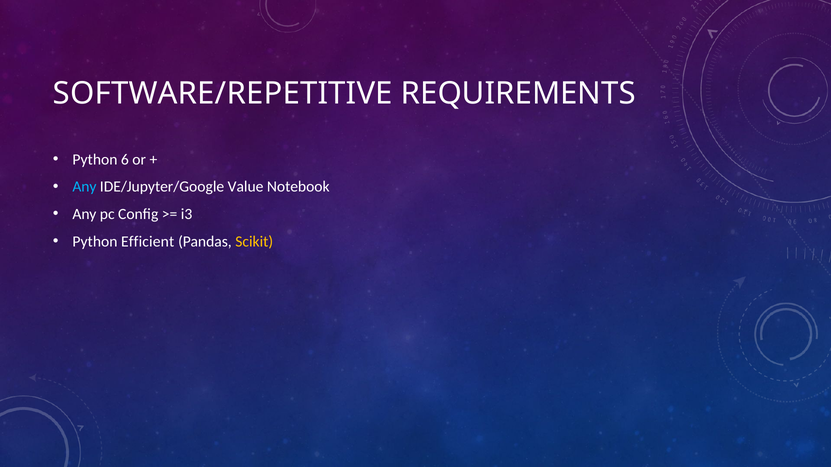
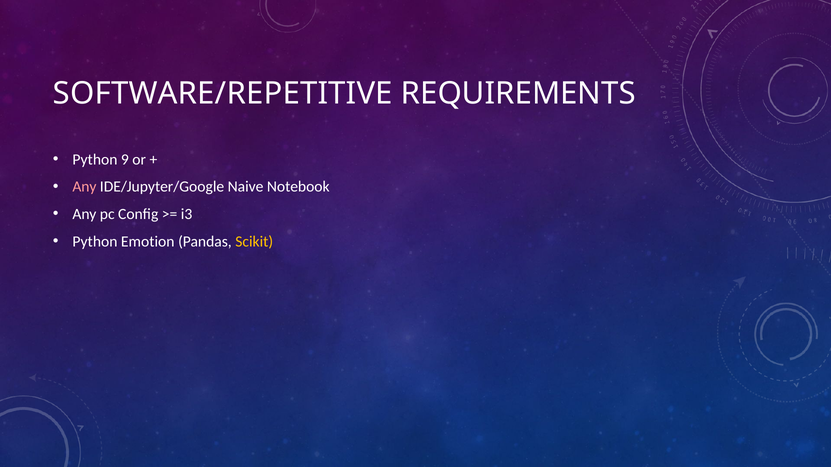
6: 6 -> 9
Any at (84, 187) colour: light blue -> pink
Value: Value -> Naive
Efficient: Efficient -> Emotion
